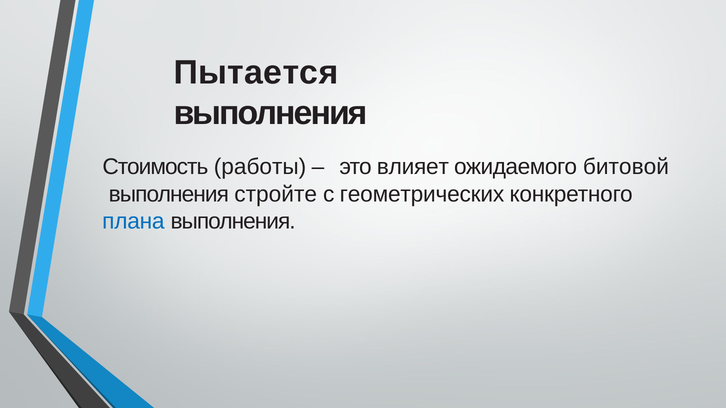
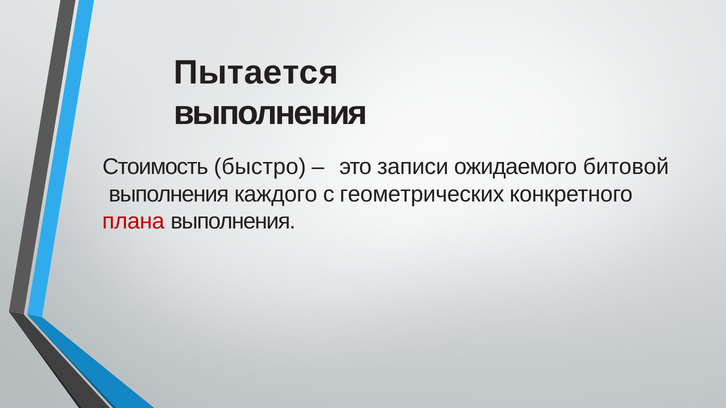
работы: работы -> быстро
влияет: влияет -> записи
стройте: стройте -> каждого
плана colour: blue -> red
